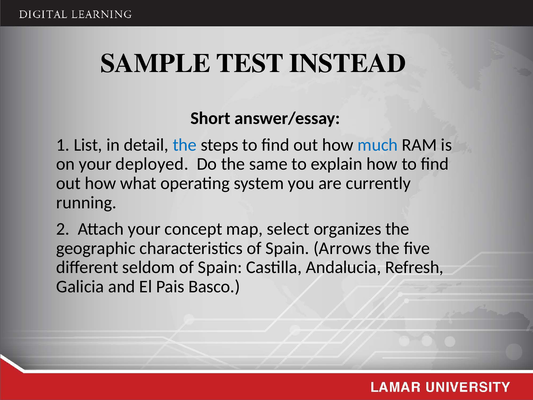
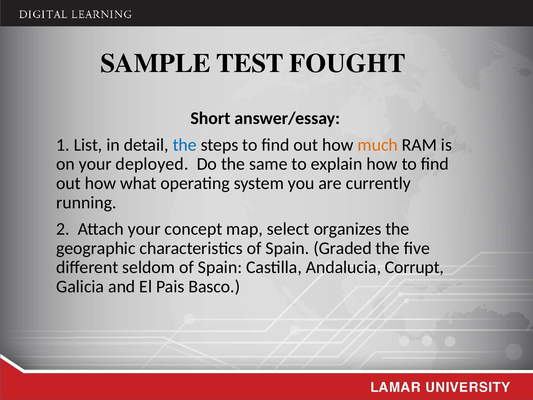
INSTEAD: INSTEAD -> FOUGHT
much colour: blue -> orange
Arrows: Arrows -> Graded
Refresh: Refresh -> Corrupt
